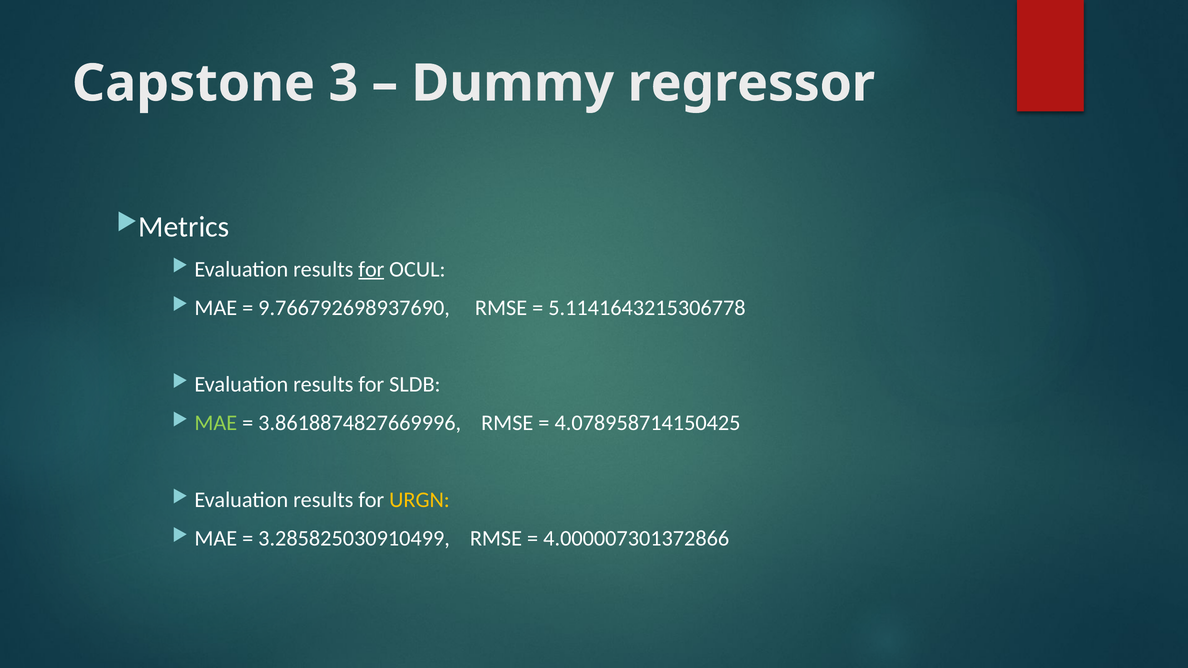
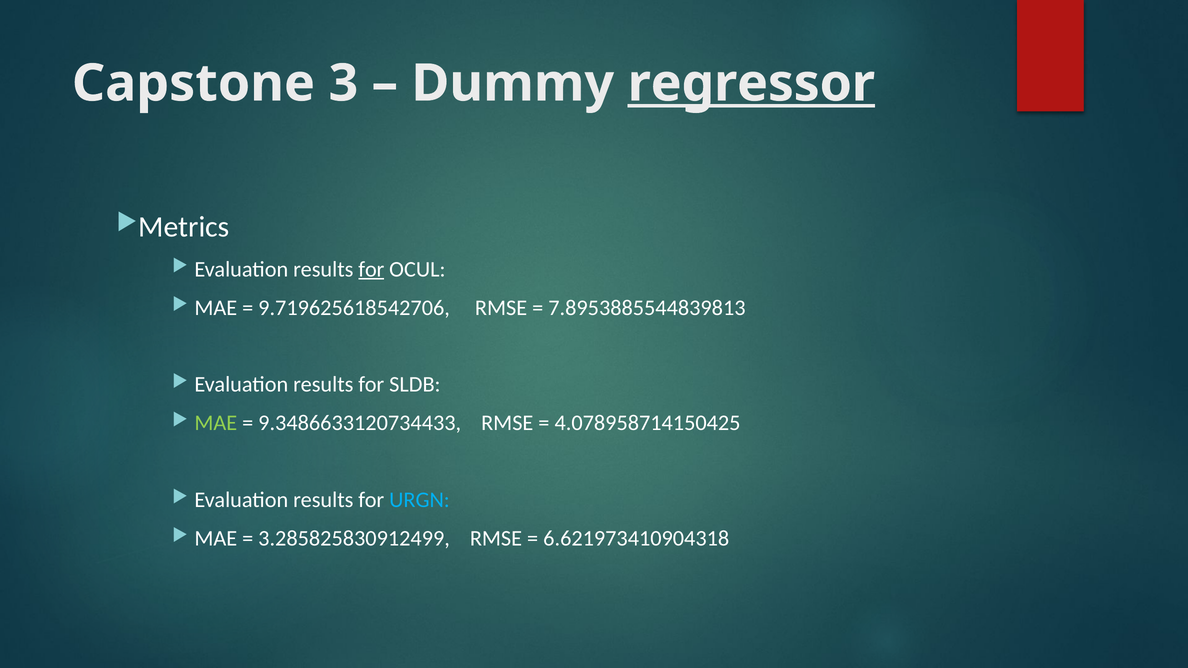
regressor underline: none -> present
9.766792698937690: 9.766792698937690 -> 9.719625618542706
5.1141643215306778: 5.1141643215306778 -> 7.8953885544839813
3.8618874827669996: 3.8618874827669996 -> 9.3486633120734433
URGN colour: yellow -> light blue
3.285825030910499: 3.285825030910499 -> 3.285825830912499
4.000007301372866: 4.000007301372866 -> 6.621973410904318
